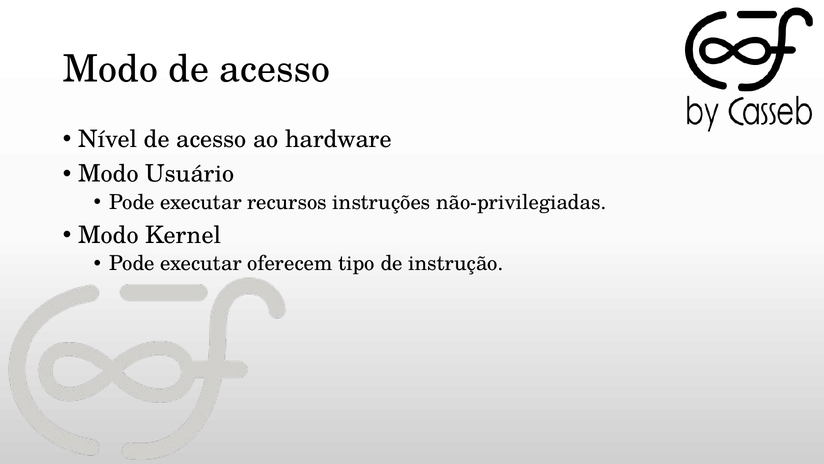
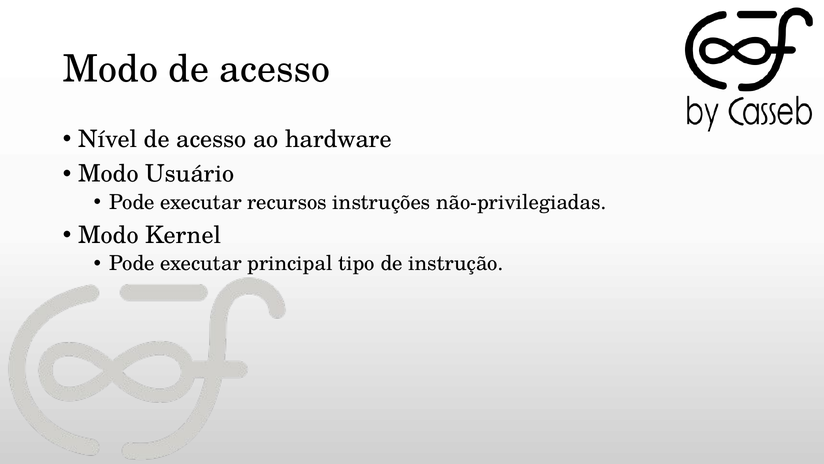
oferecem: oferecem -> principal
